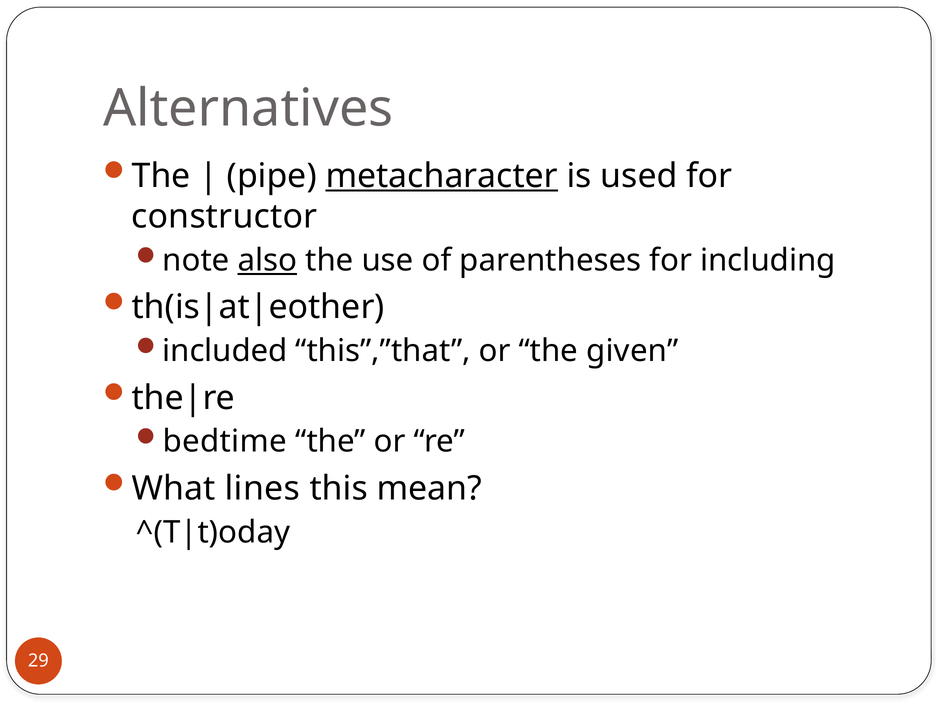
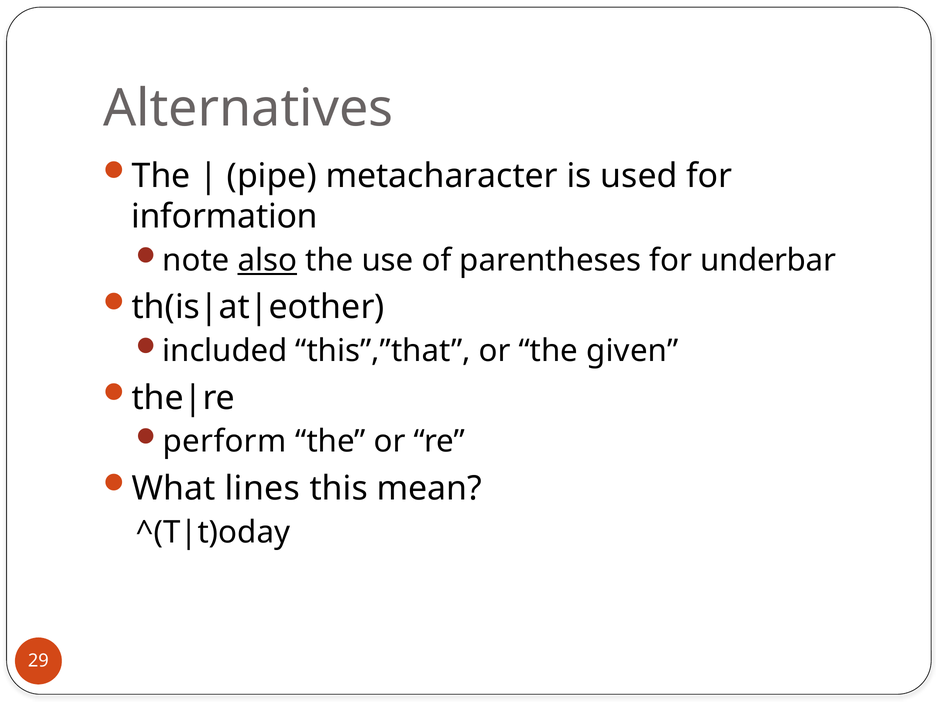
metacharacter underline: present -> none
constructor: constructor -> information
including: including -> underbar
bedtime: bedtime -> perform
